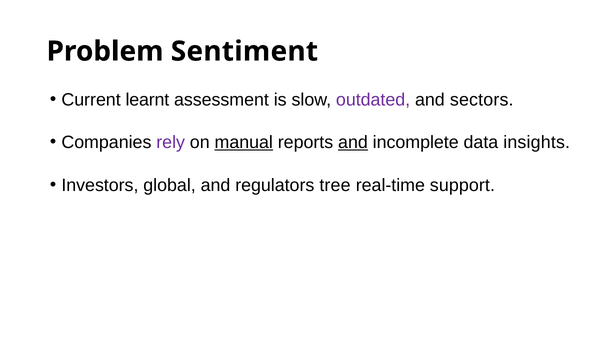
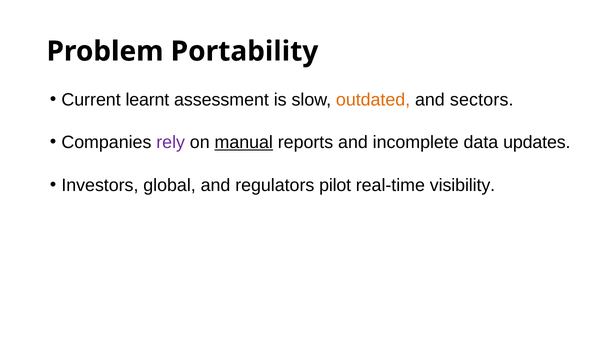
Sentiment: Sentiment -> Portability
outdated colour: purple -> orange
and at (353, 142) underline: present -> none
insights: insights -> updates
tree: tree -> pilot
support: support -> visibility
